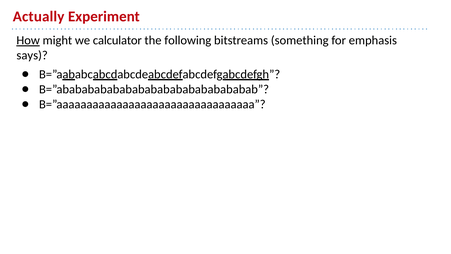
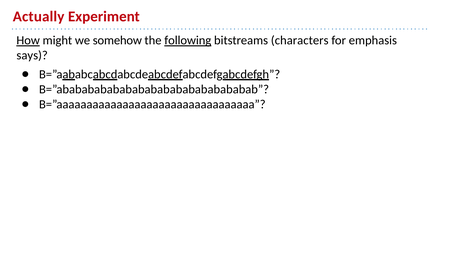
calculator: calculator -> somehow
following underline: none -> present
something: something -> characters
